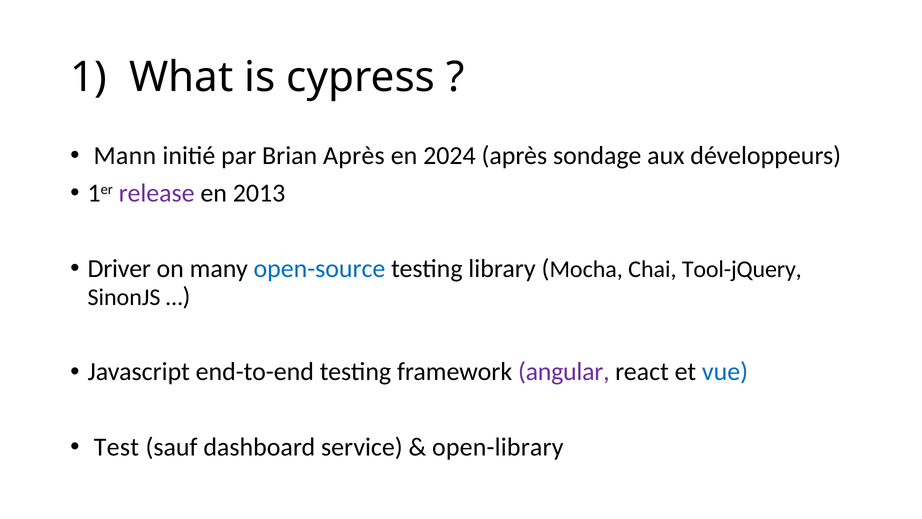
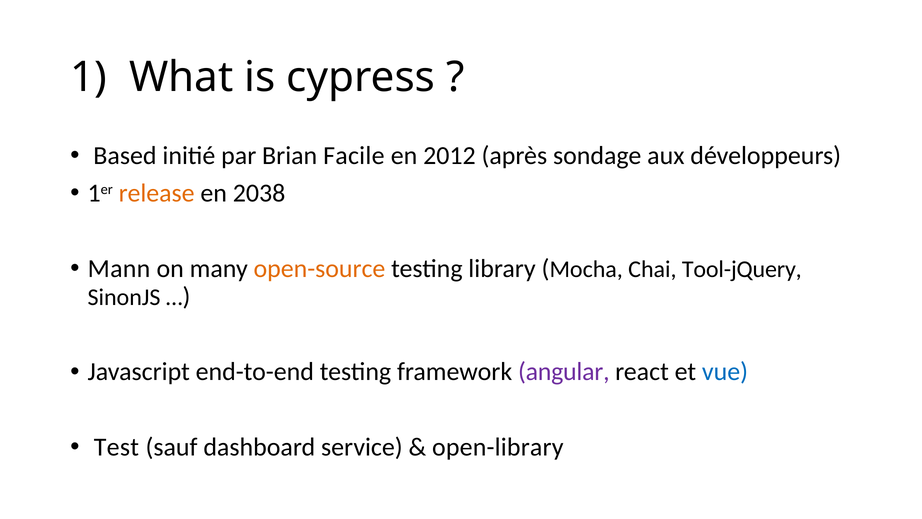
Mann: Mann -> Based
Brian Après: Après -> Facile
2024: 2024 -> 2012
release colour: purple -> orange
2013: 2013 -> 2038
Driver: Driver -> Mann
open-source colour: blue -> orange
